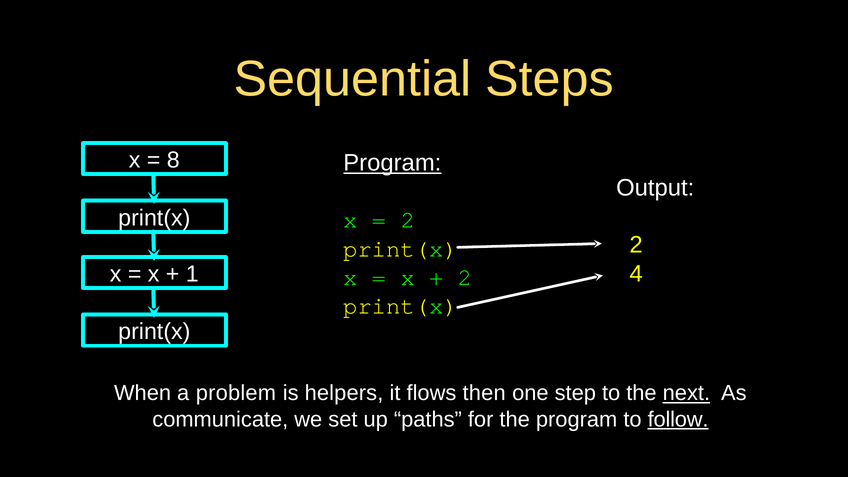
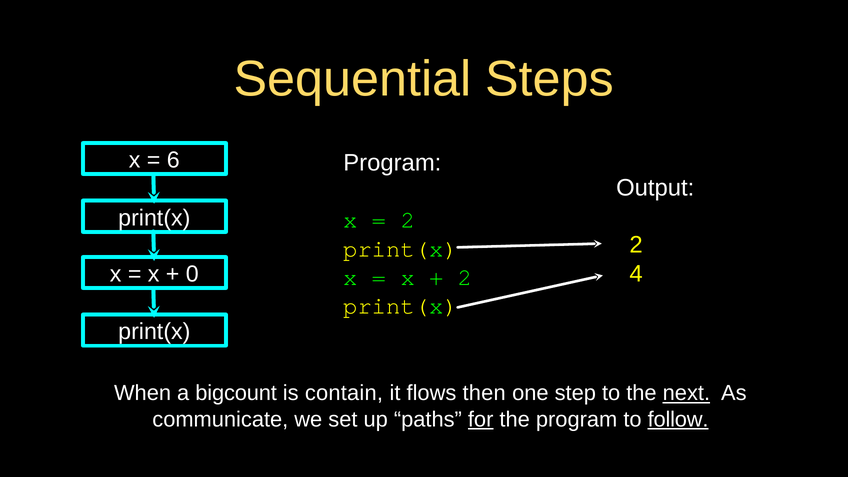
8: 8 -> 6
Program at (392, 163) underline: present -> none
1: 1 -> 0
problem: problem -> bigcount
helpers: helpers -> contain
for underline: none -> present
